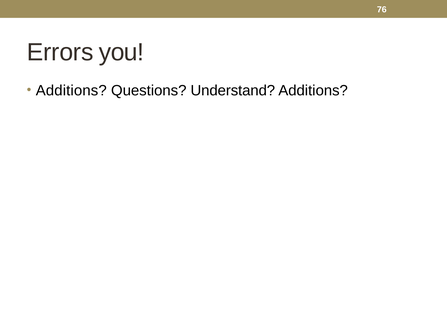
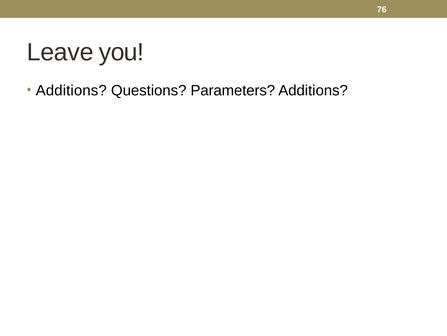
Errors: Errors -> Leave
Understand: Understand -> Parameters
